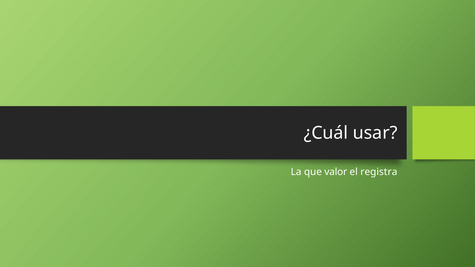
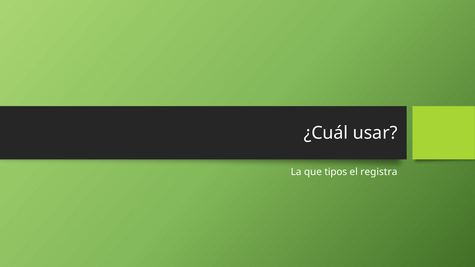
valor: valor -> tipos
